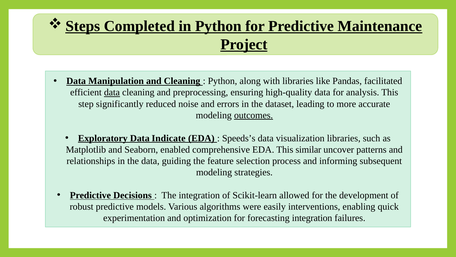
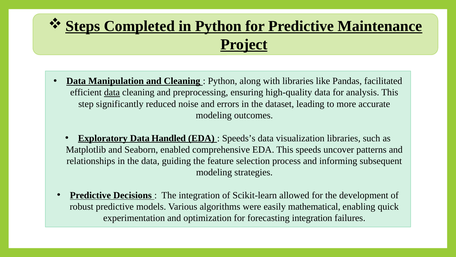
outcomes underline: present -> none
Indicate: Indicate -> Handled
similar: similar -> speeds
interventions: interventions -> mathematical
